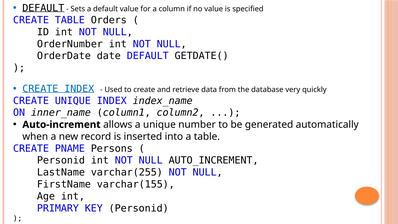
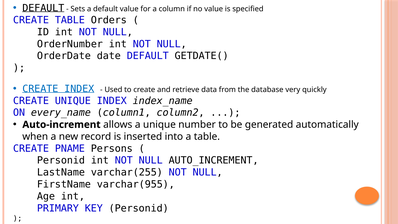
inner_name: inner_name -> every_name
varchar(155: varchar(155 -> varchar(955
